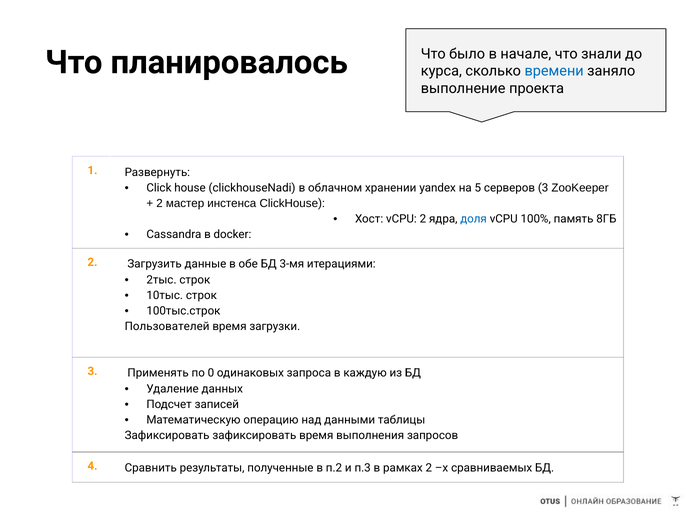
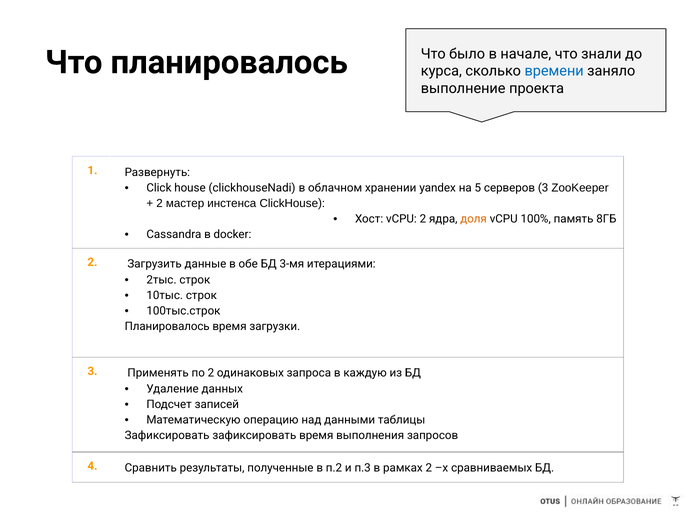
доля colour: blue -> orange
Пользователей at (167, 327): Пользователей -> Планировалось
по 0: 0 -> 2
